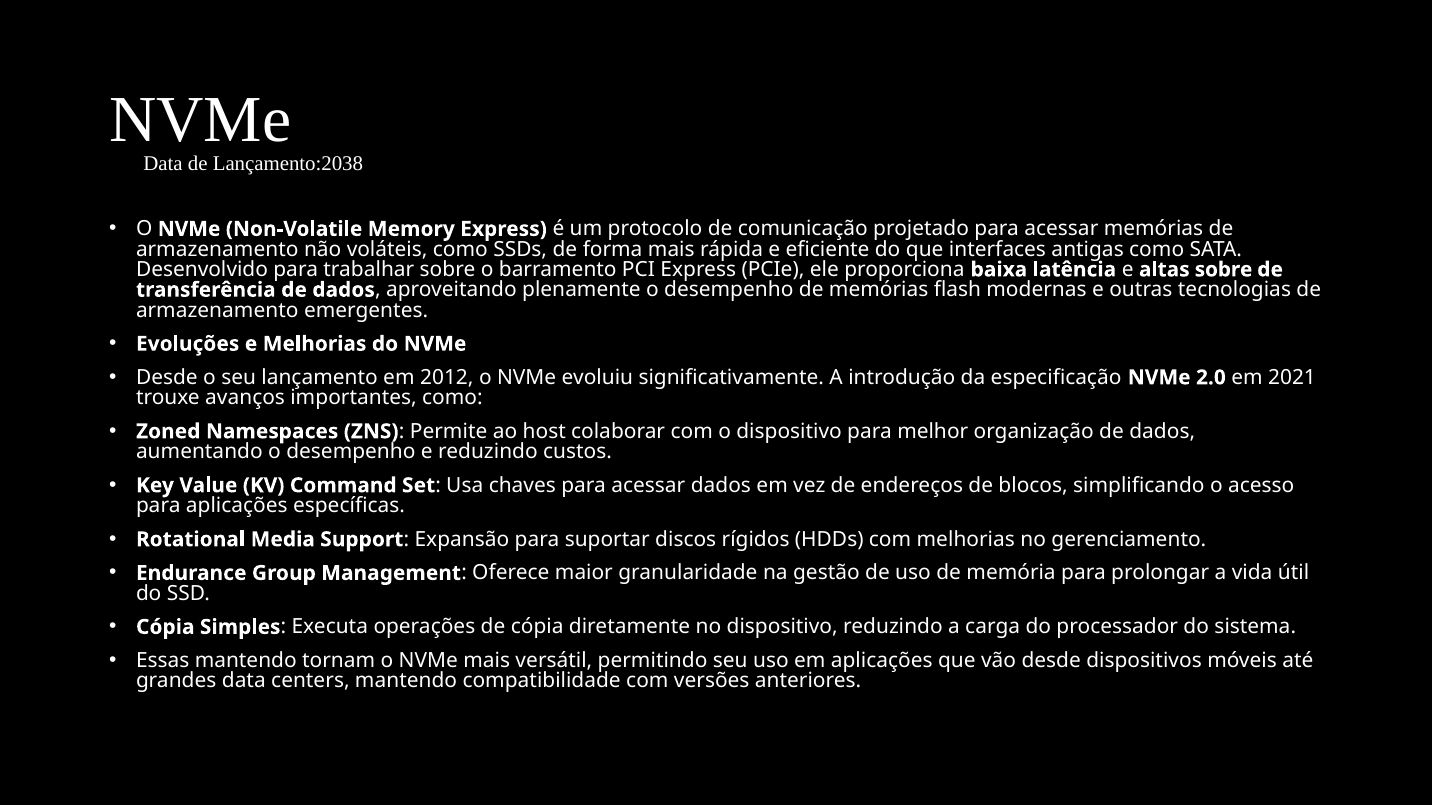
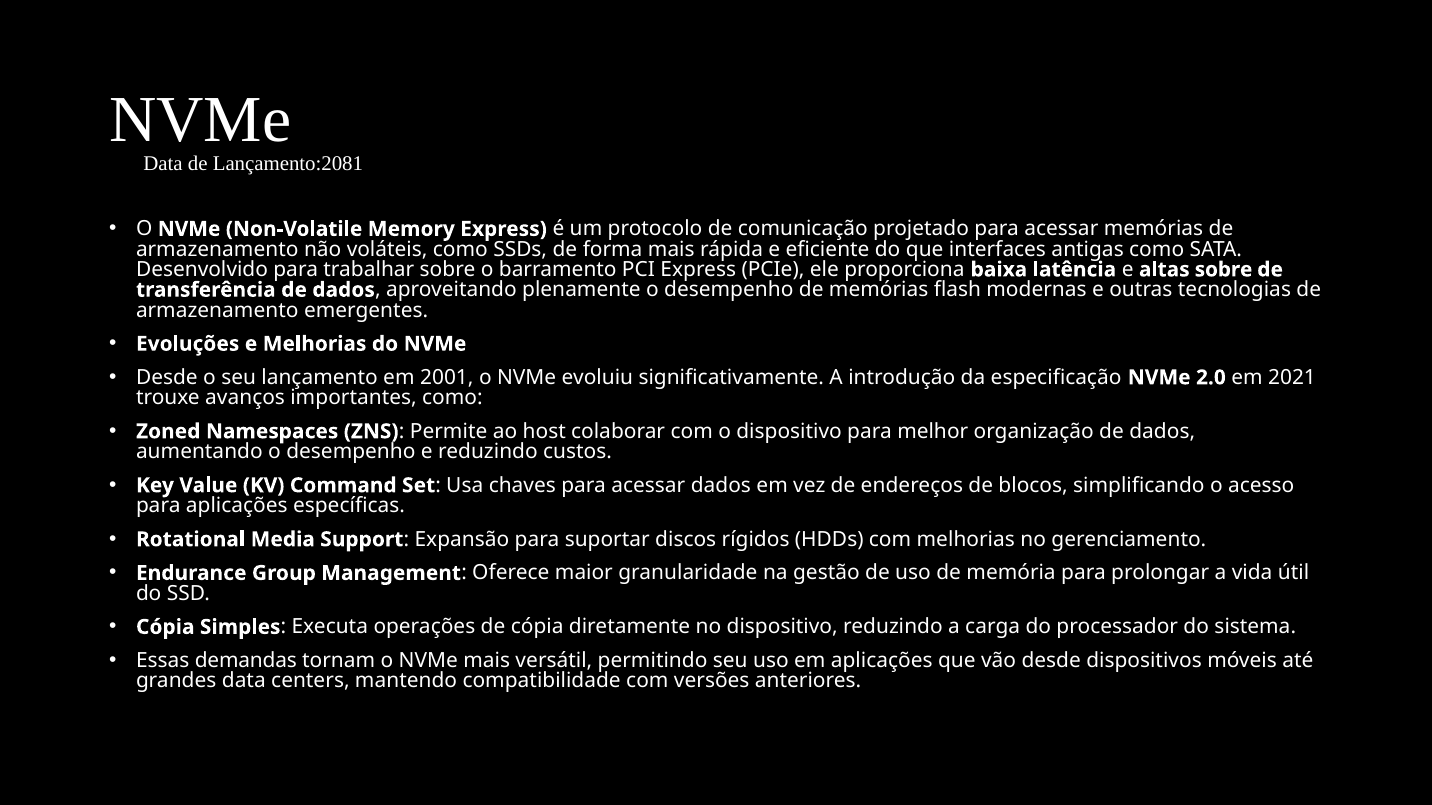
Lançamento:2038: Lançamento:2038 -> Lançamento:2081
2012: 2012 -> 2001
Essas mantendo: mantendo -> demandas
